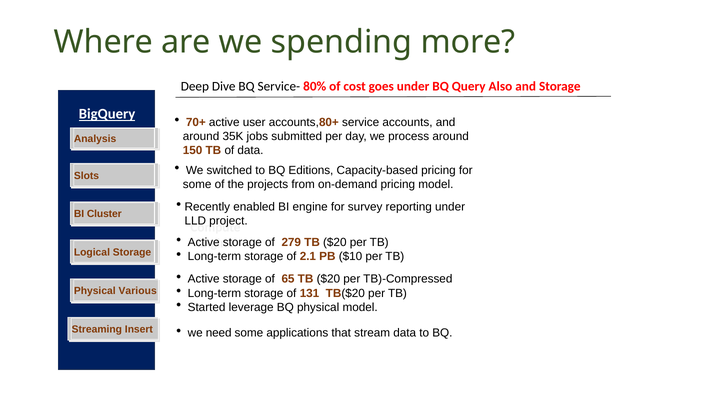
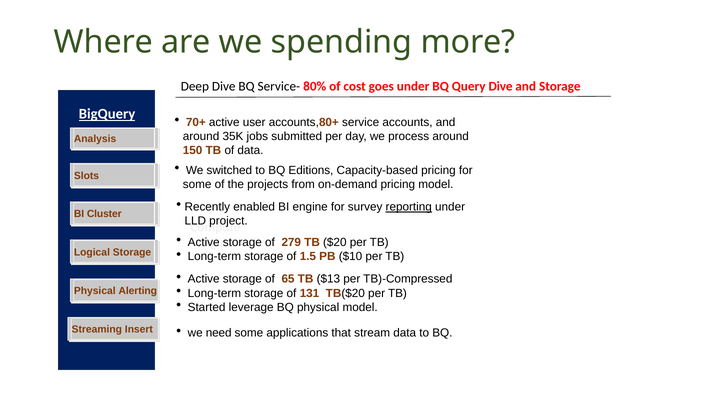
Query Also: Also -> Dive
reporting underline: none -> present
2.1: 2.1 -> 1.5
65 TB $20: $20 -> $13
Various: Various -> Alerting
